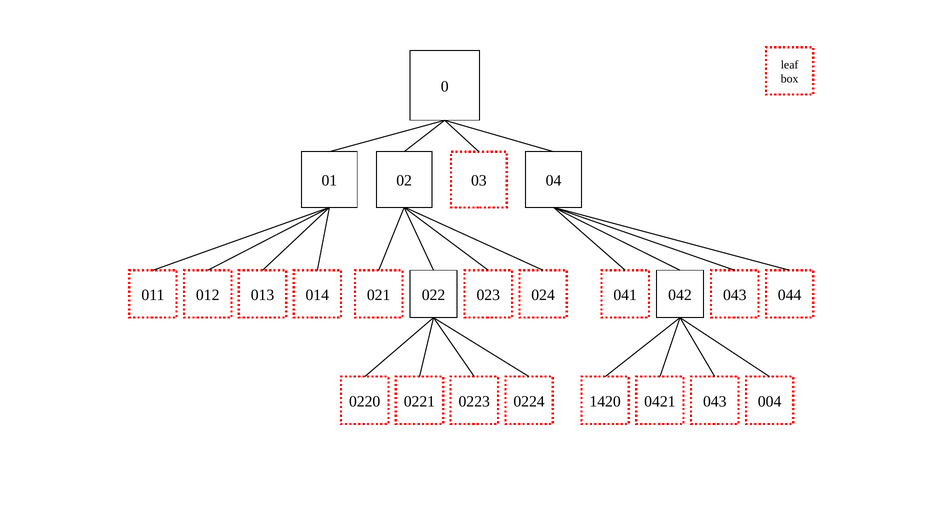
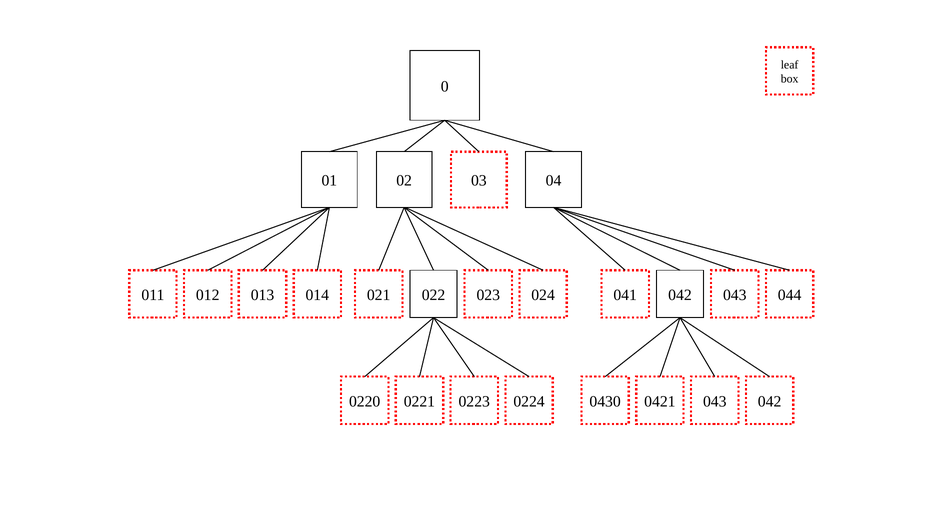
1420: 1420 -> 0430
043 004: 004 -> 042
